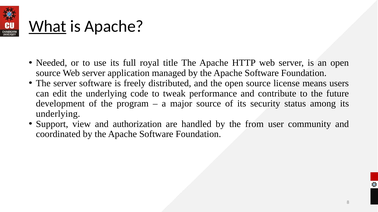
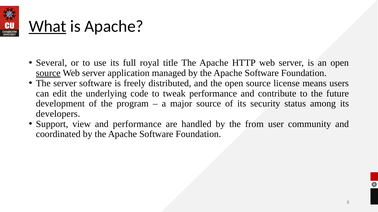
Needed: Needed -> Several
source at (48, 73) underline: none -> present
underlying at (58, 114): underlying -> developers
and authorization: authorization -> performance
